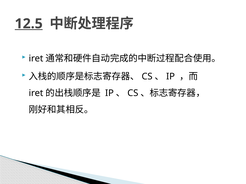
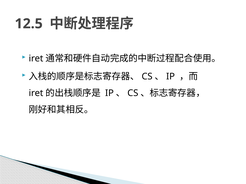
12.5 underline: present -> none
